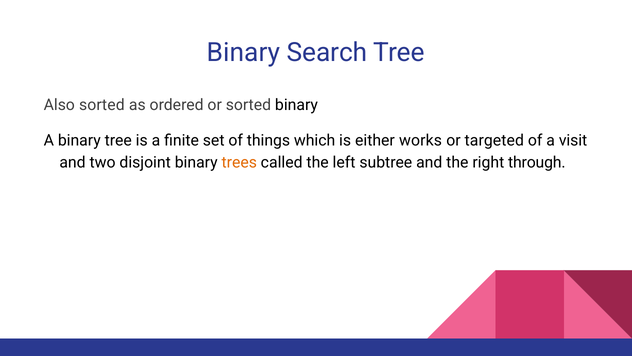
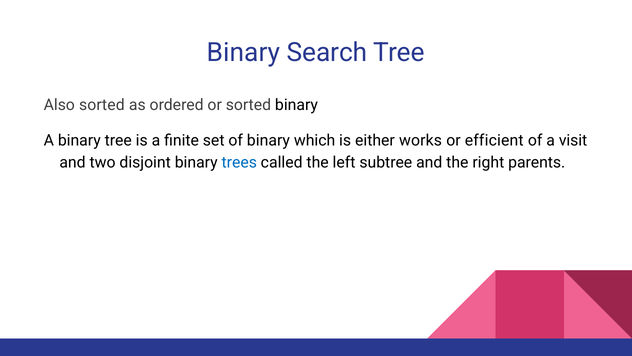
of things: things -> binary
targeted: targeted -> efficient
trees colour: orange -> blue
through: through -> parents
